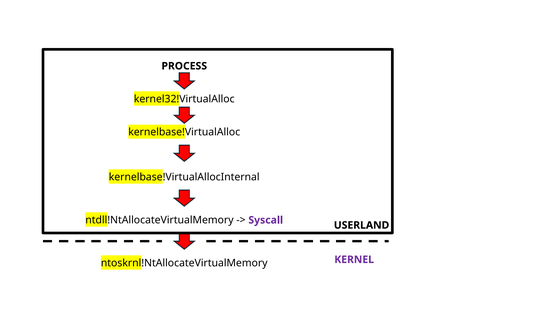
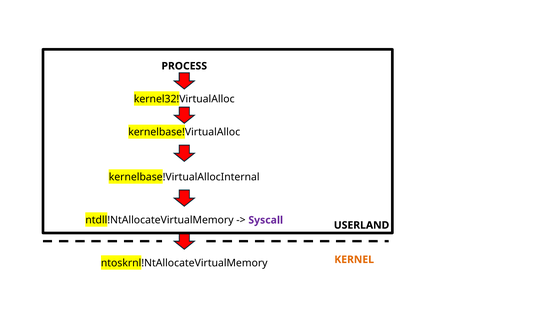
KERNEL colour: purple -> orange
